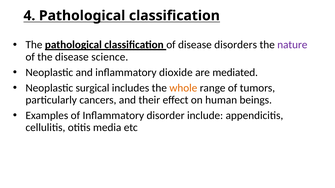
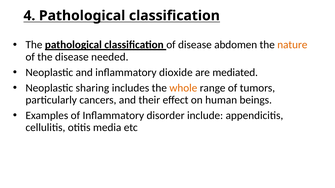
disorders: disorders -> abdomen
nature colour: purple -> orange
science: science -> needed
surgical: surgical -> sharing
